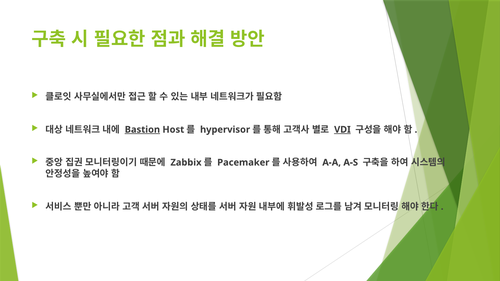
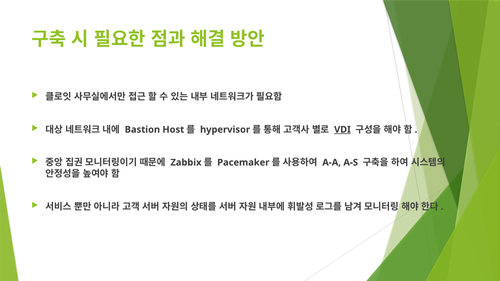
Bastion underline: present -> none
